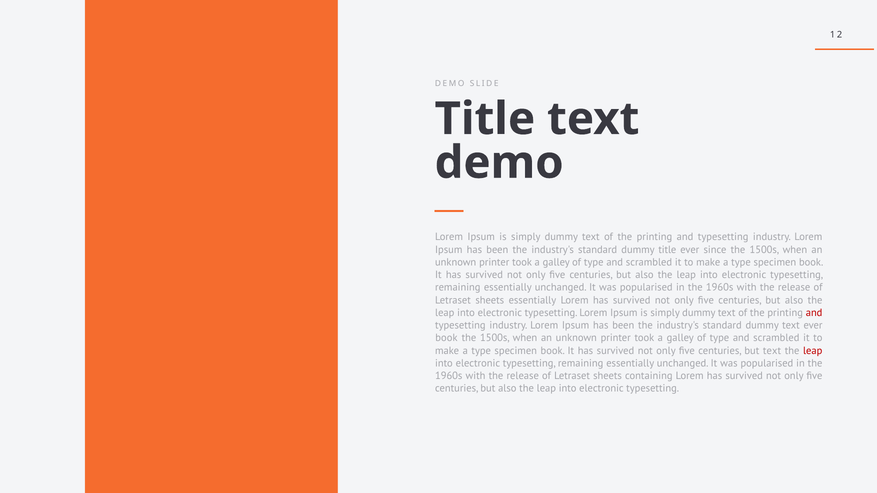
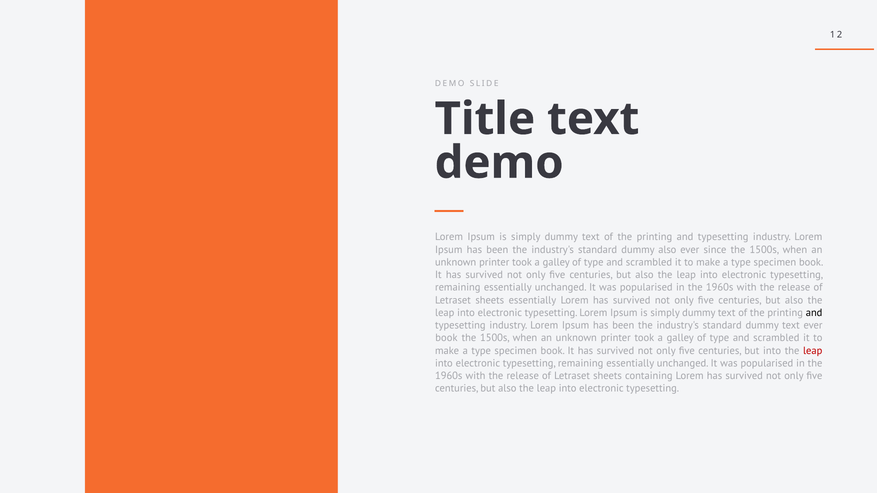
dummy title: title -> also
and at (814, 313) colour: red -> black
but text: text -> into
